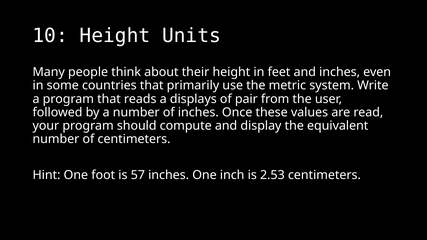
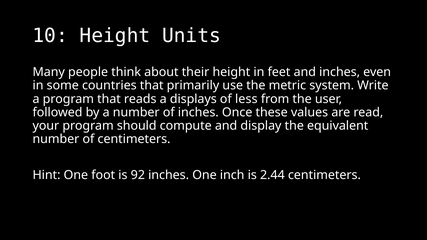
pair: pair -> less
57: 57 -> 92
2.53: 2.53 -> 2.44
